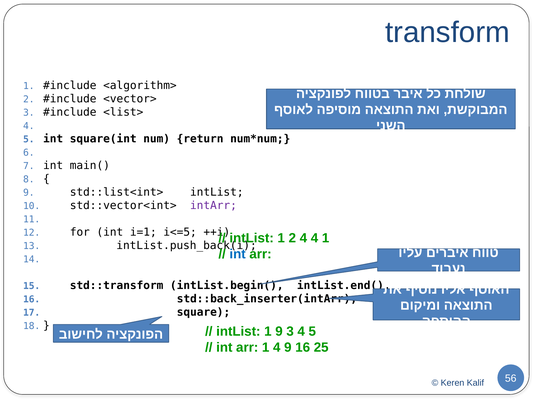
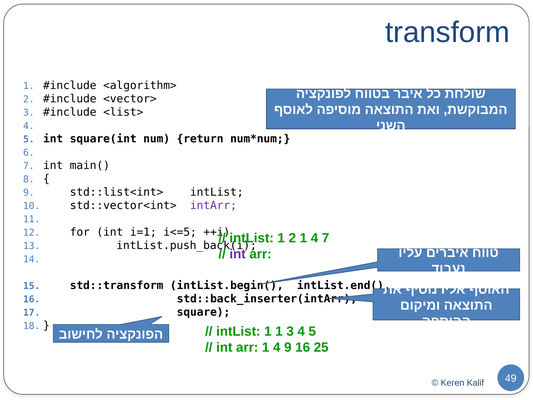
2 4: 4 -> 1
4 1: 1 -> 7
int at (238, 254) colour: blue -> purple
1 9: 9 -> 1
56: 56 -> 49
